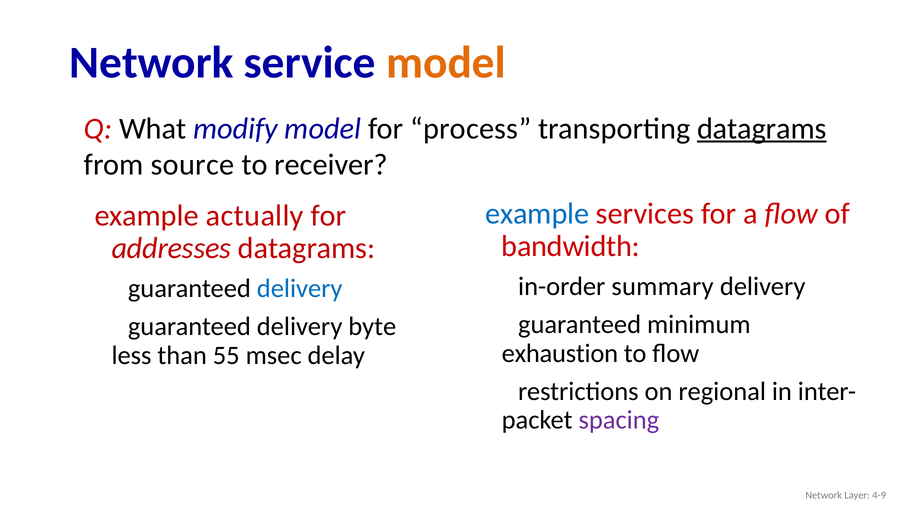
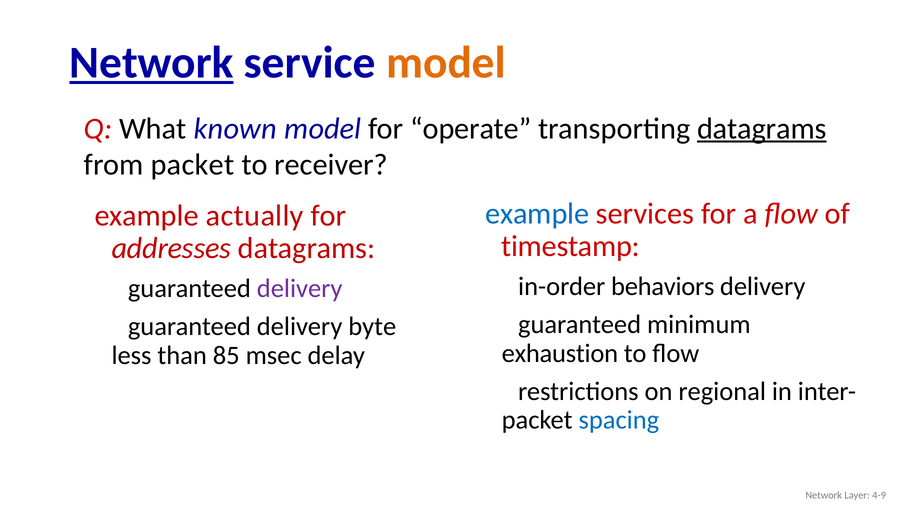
Network at (152, 63) underline: none -> present
modify: modify -> known
process: process -> operate
from source: source -> packet
bandwidth: bandwidth -> timestamp
summary: summary -> behaviors
delivery at (300, 288) colour: blue -> purple
55: 55 -> 85
spacing colour: purple -> blue
